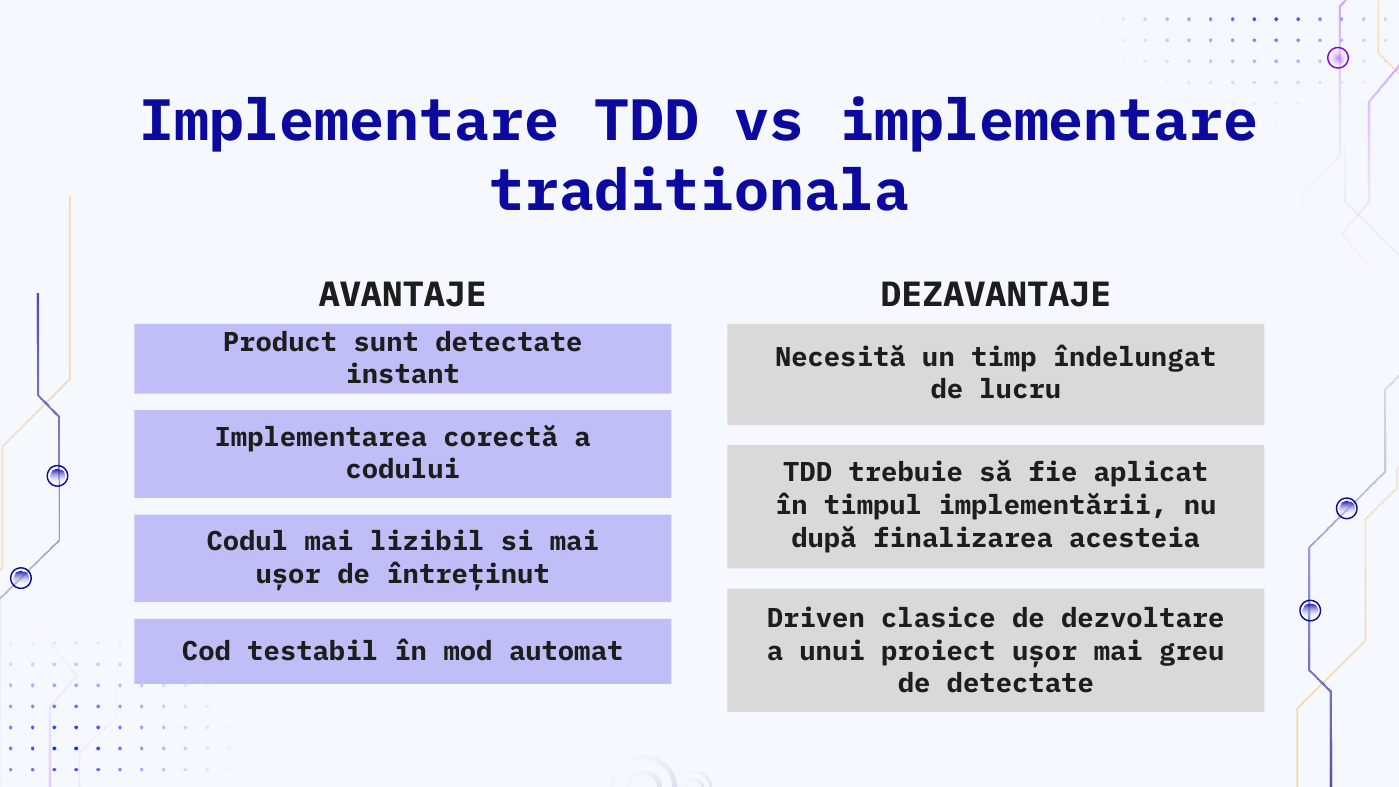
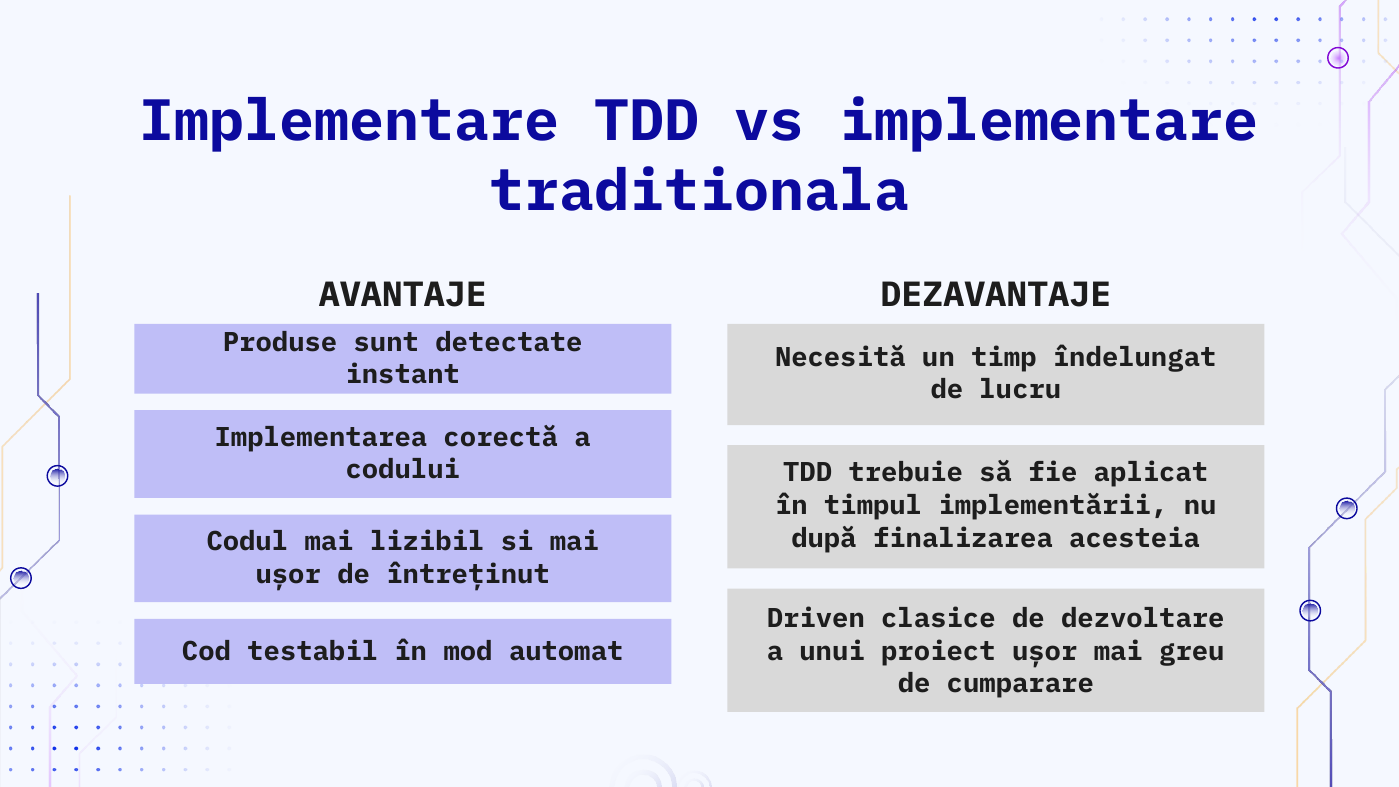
Product: Product -> Produse
de detectate: detectate -> cumparare
